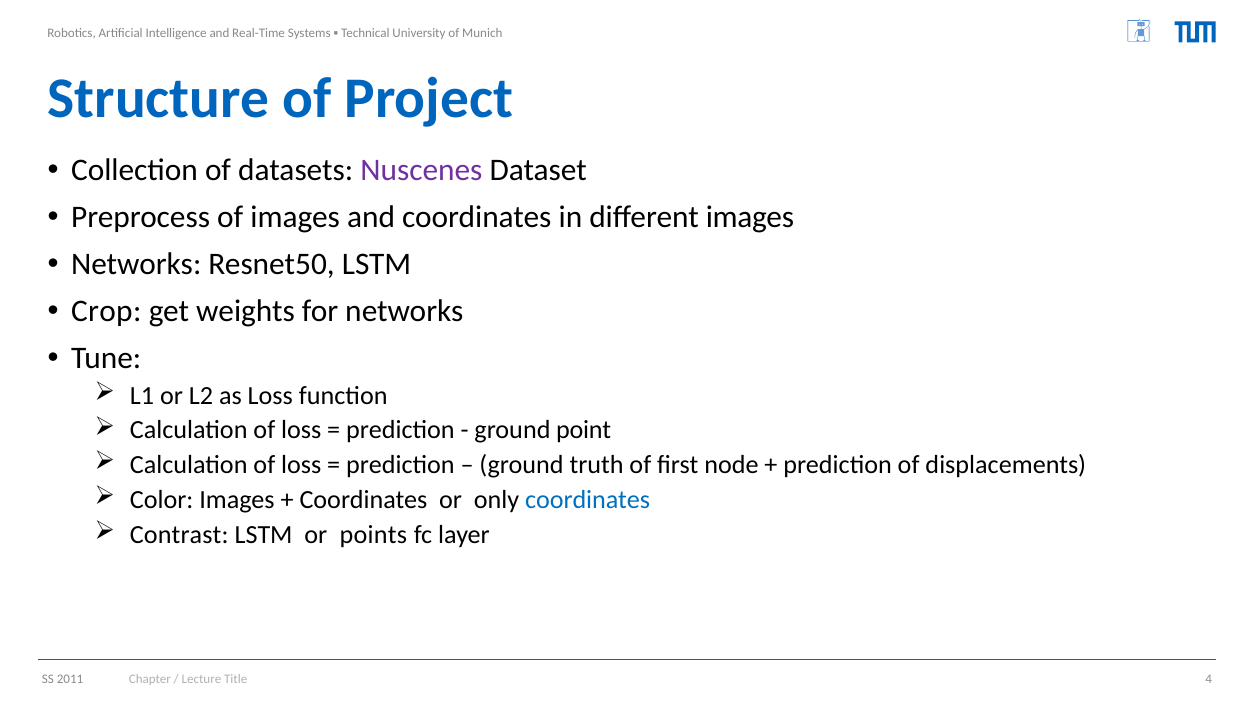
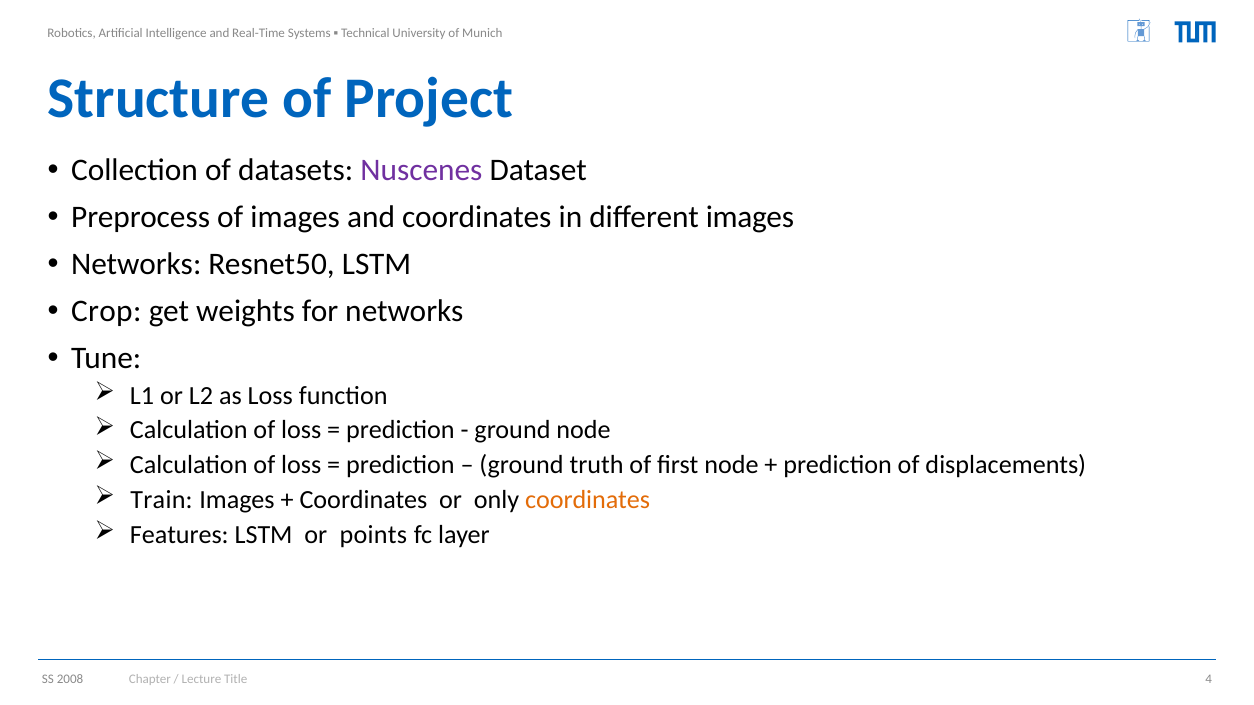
ground point: point -> node
Color: Color -> Train
coordinates at (588, 500) colour: blue -> orange
Contrast: Contrast -> Features
2011: 2011 -> 2008
